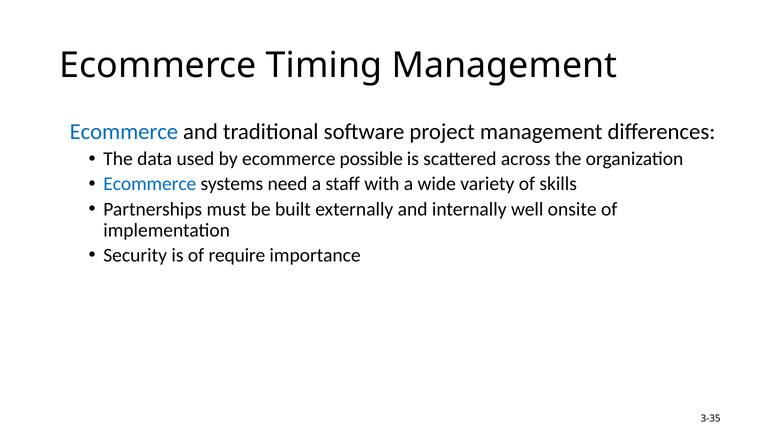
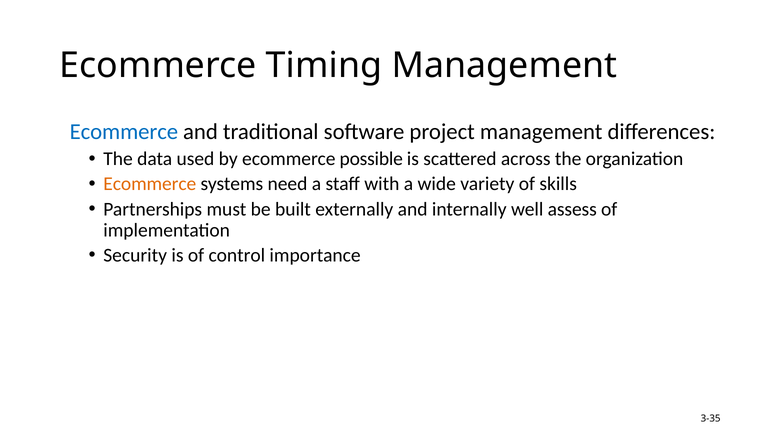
Ecommerce at (150, 184) colour: blue -> orange
onsite: onsite -> assess
require: require -> control
